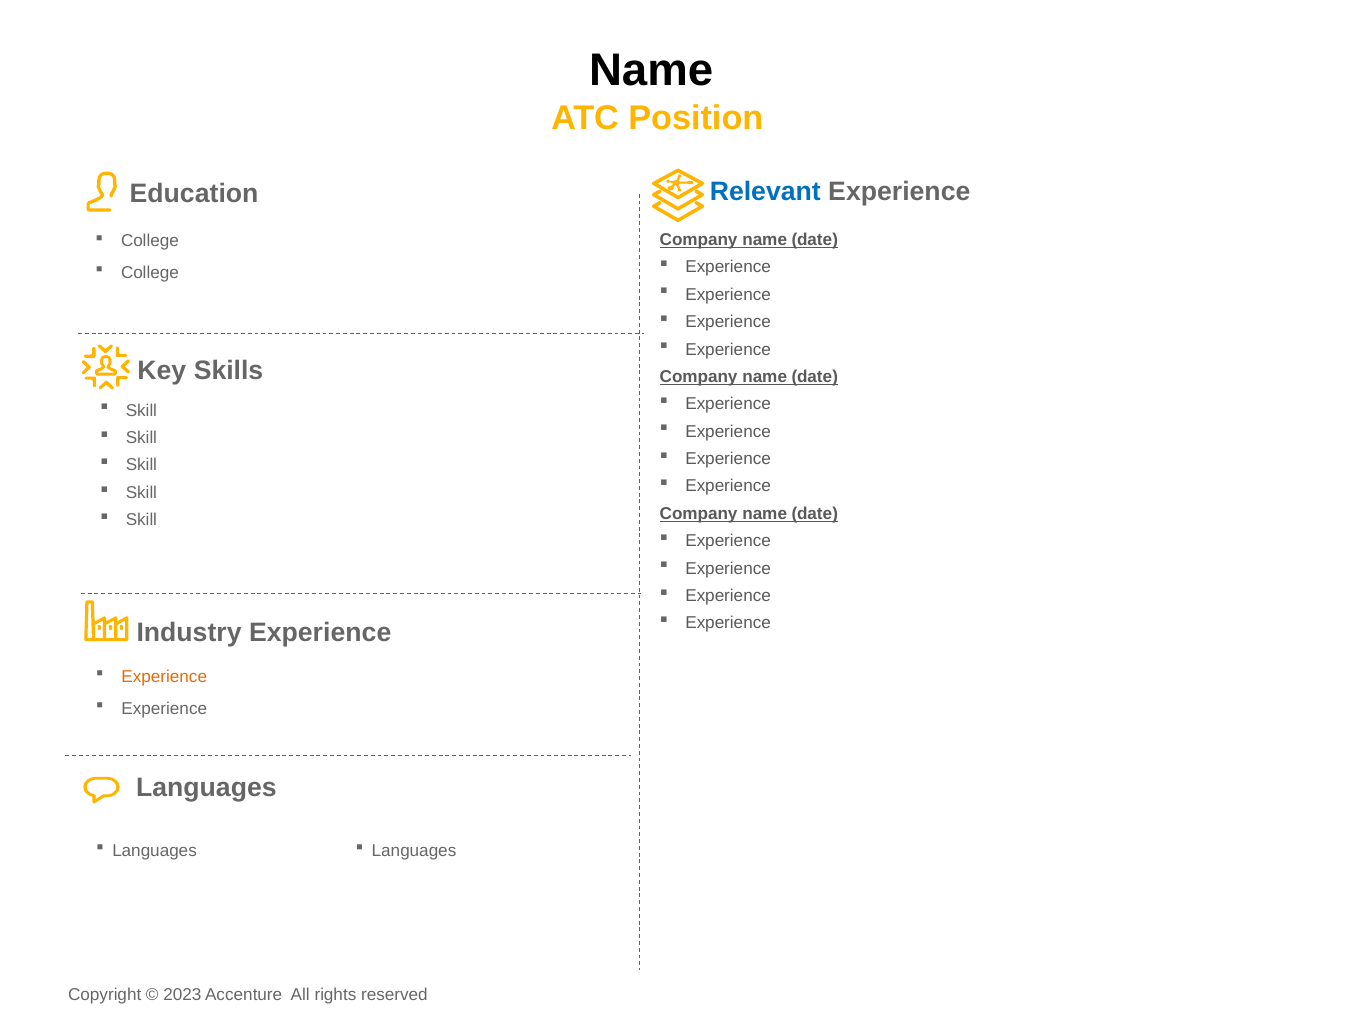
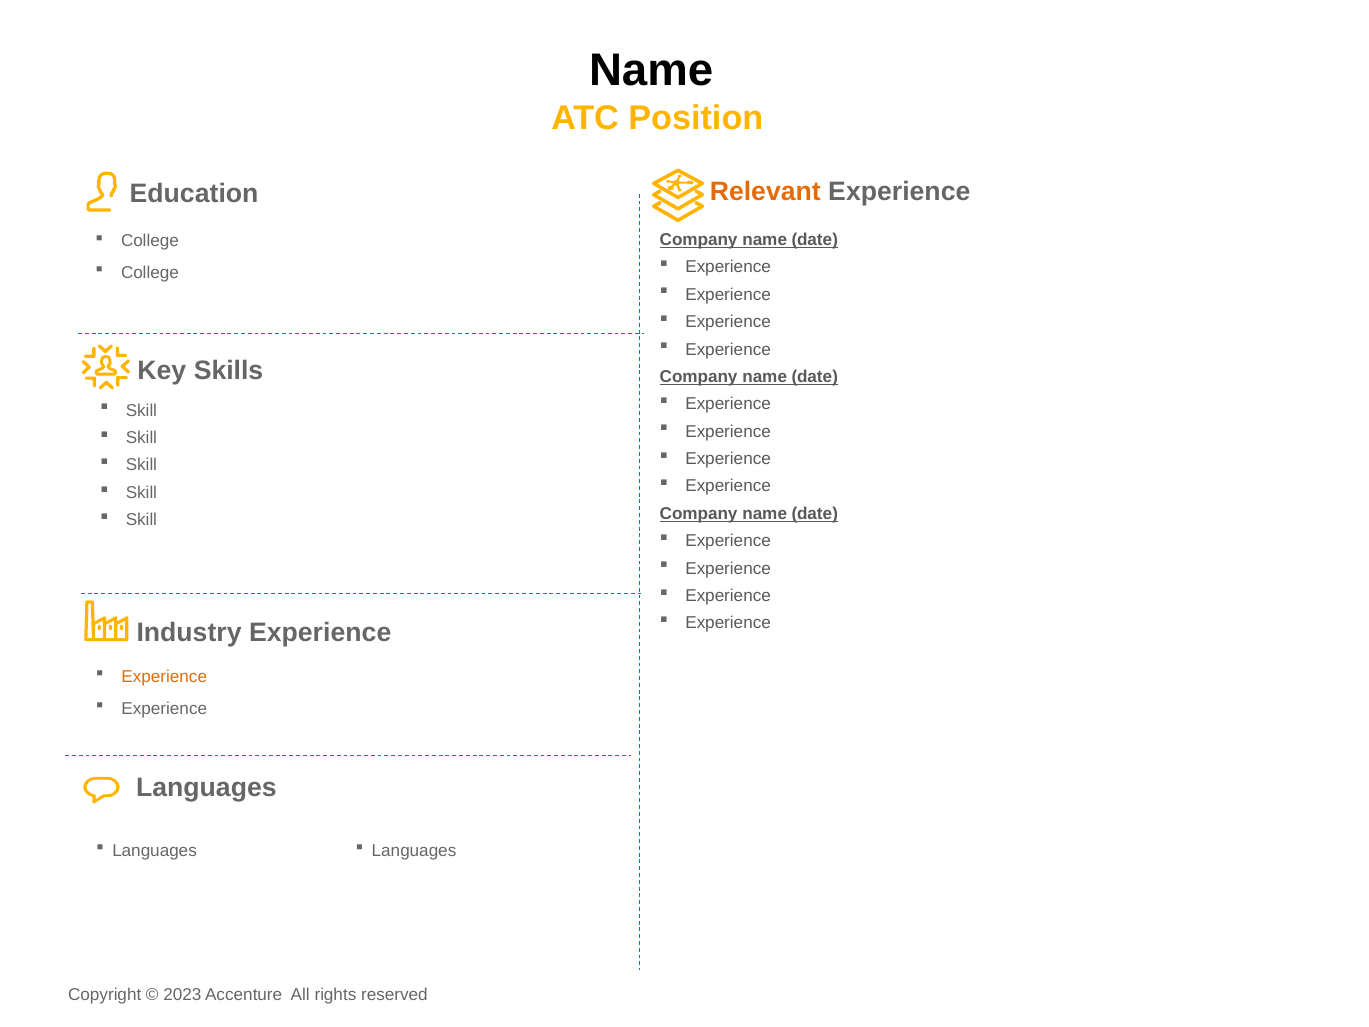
Relevant colour: blue -> orange
